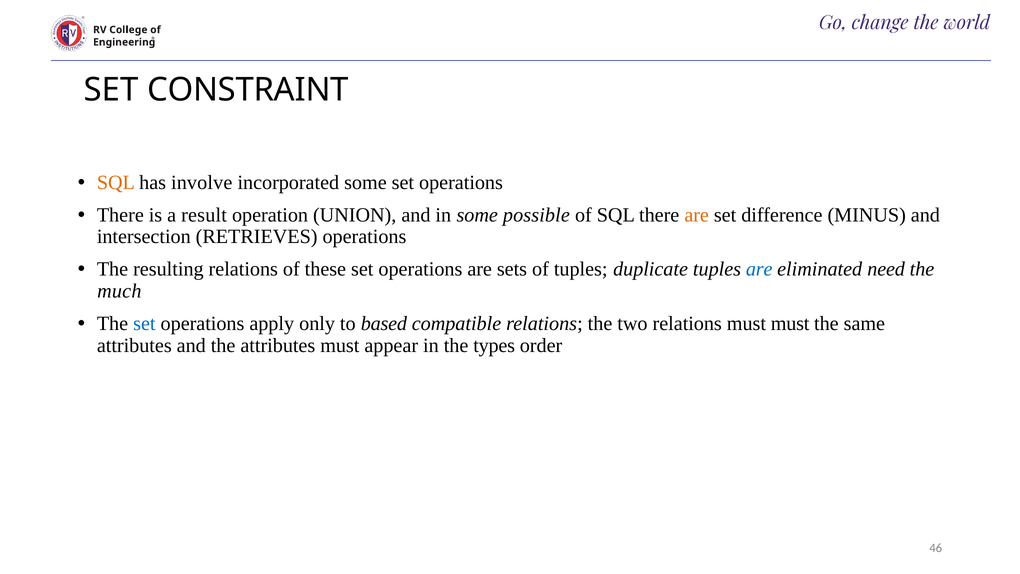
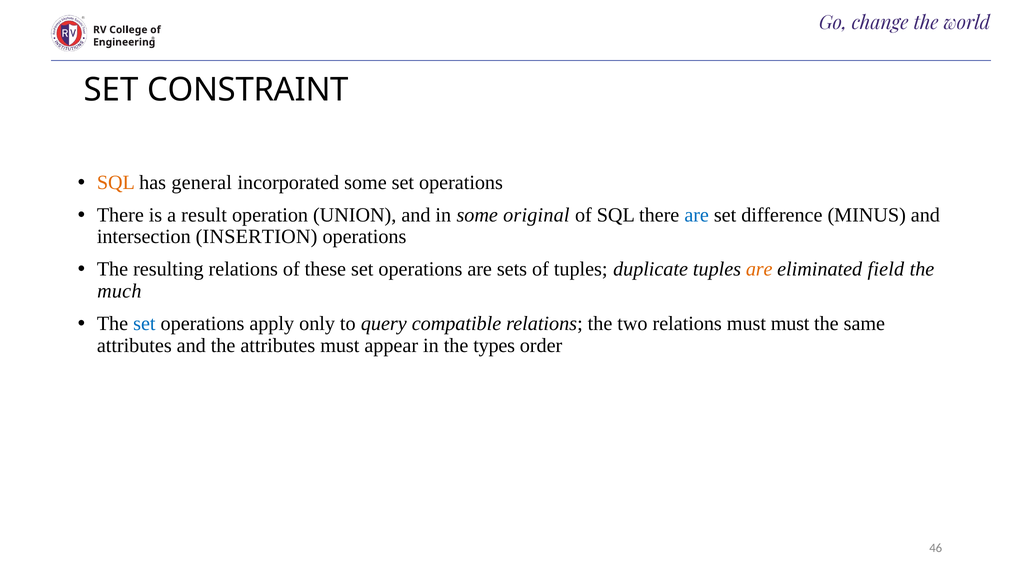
involve: involve -> general
possible: possible -> original
are at (697, 215) colour: orange -> blue
RETRIEVES: RETRIEVES -> INSERTION
are at (759, 269) colour: blue -> orange
need: need -> field
based: based -> query
